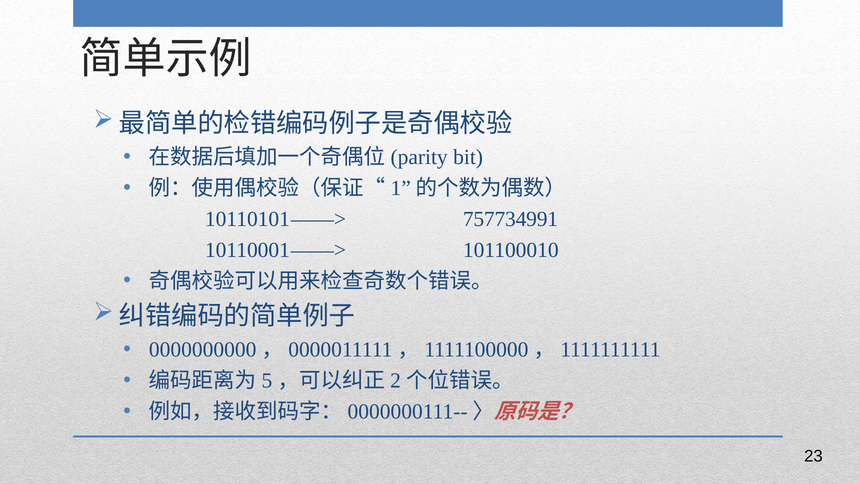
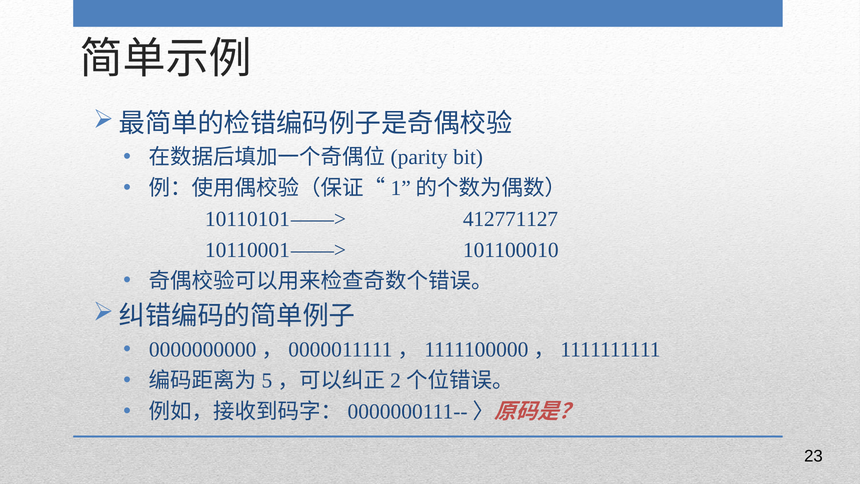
757734991: 757734991 -> 412771127
